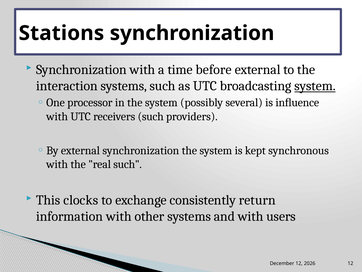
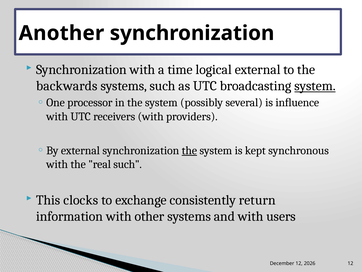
Stations: Stations -> Another
before: before -> logical
interaction: interaction -> backwards
receivers such: such -> with
the at (189, 150) underline: none -> present
